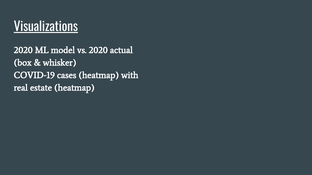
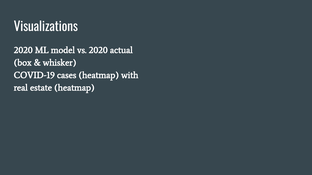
Visualizations underline: present -> none
